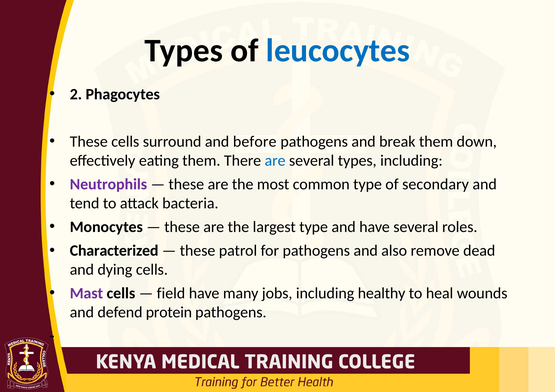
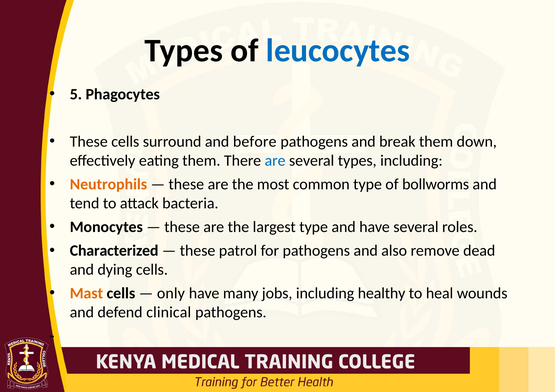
2: 2 -> 5
Neutrophils colour: purple -> orange
secondary: secondary -> bollworms
Mast colour: purple -> orange
field: field -> only
protein: protein -> clinical
